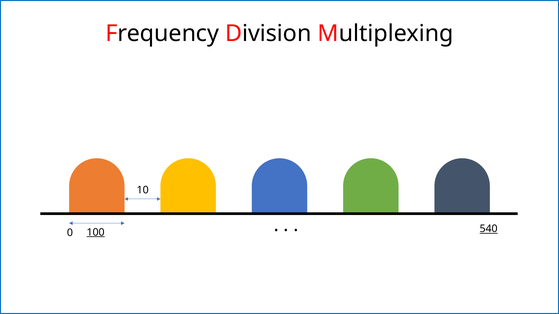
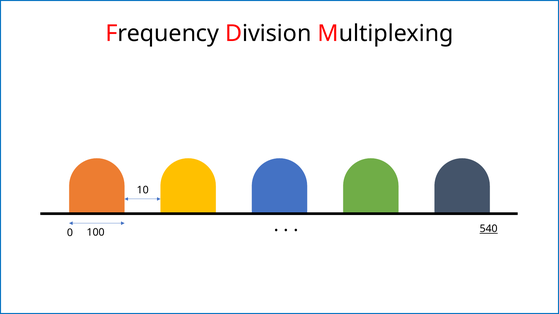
100 underline: present -> none
